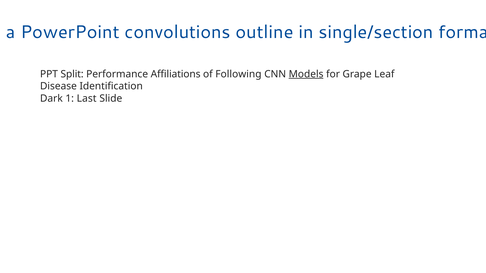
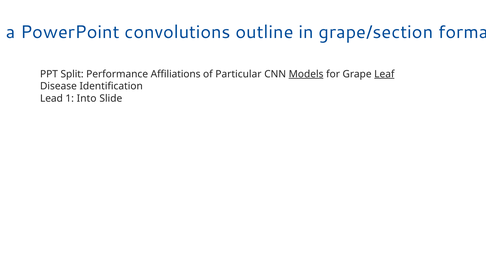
single/section: single/section -> grape/section
Following: Following -> Particular
Leaf underline: none -> present
Dark: Dark -> Lead
Last: Last -> Into
